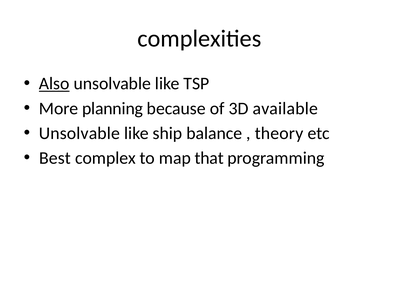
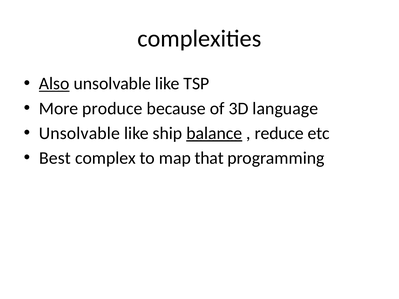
planning: planning -> produce
available: available -> language
balance underline: none -> present
theory: theory -> reduce
